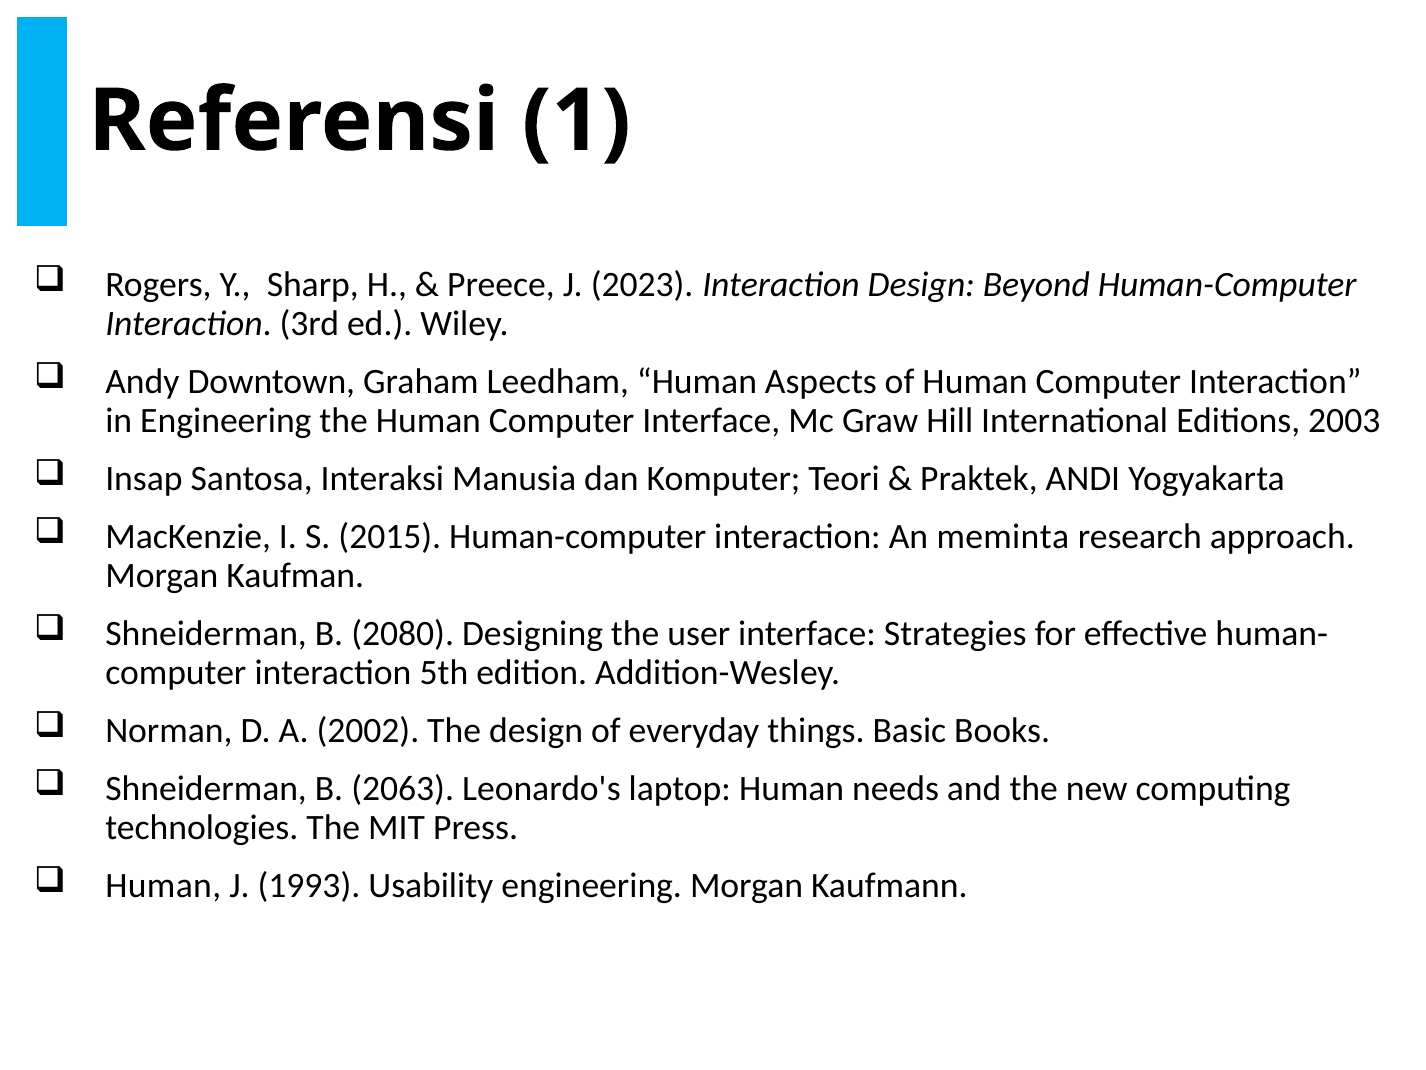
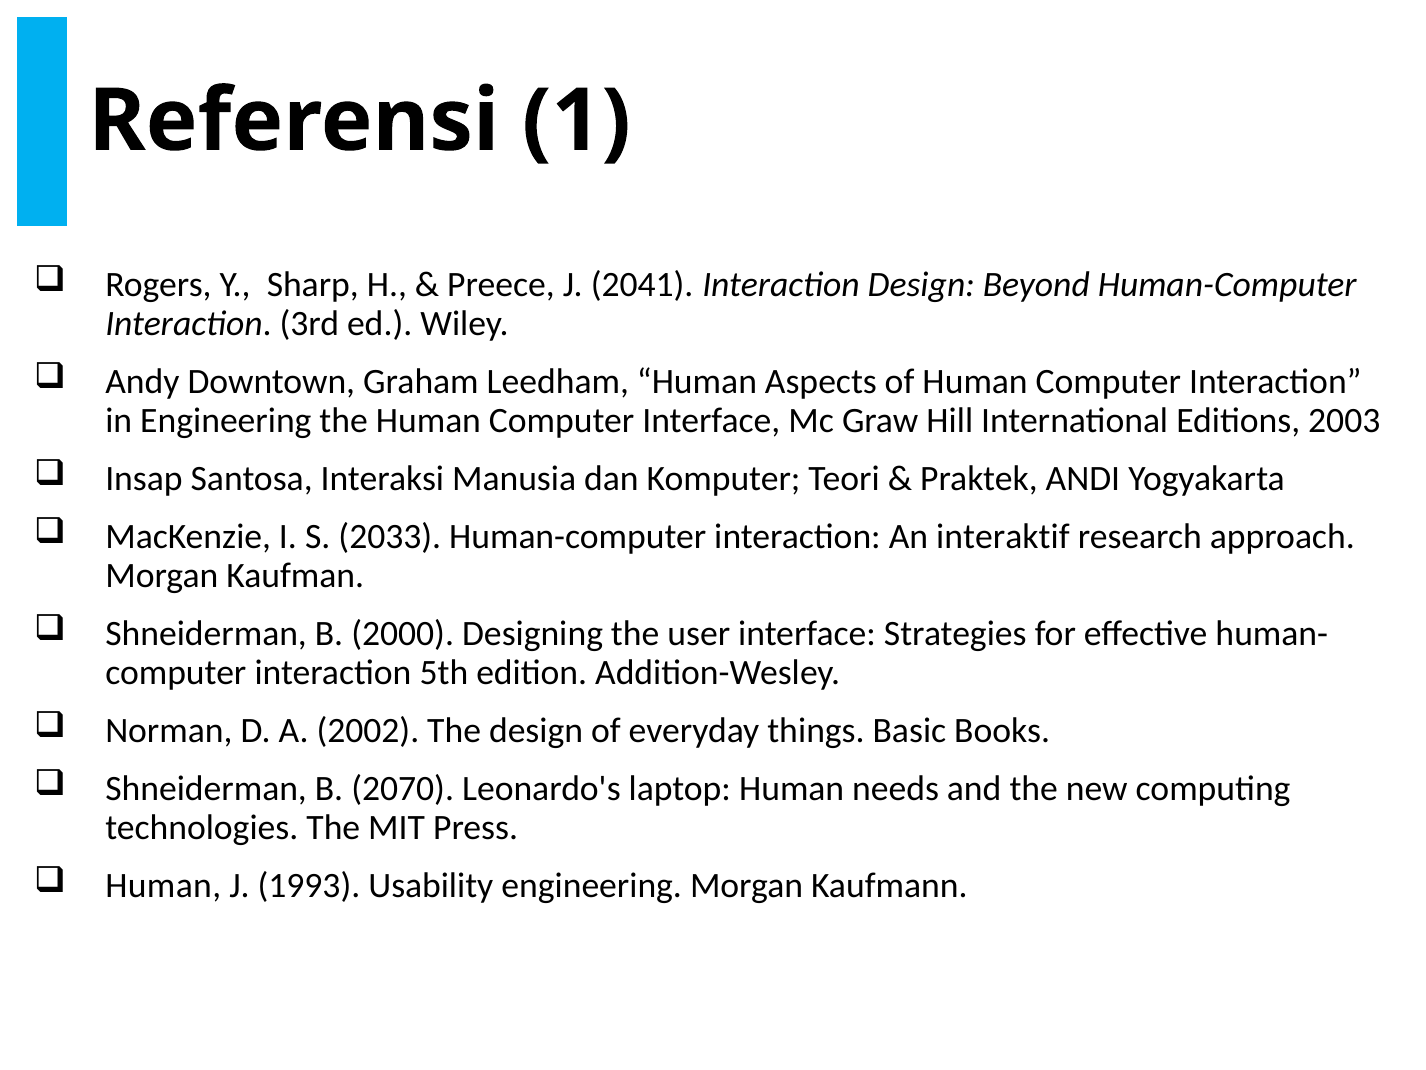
2023: 2023 -> 2041
2015: 2015 -> 2033
meminta: meminta -> interaktif
2080: 2080 -> 2000
2063: 2063 -> 2070
